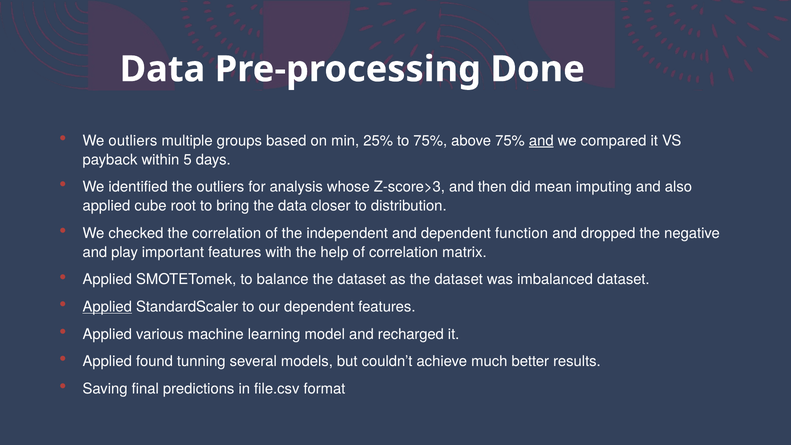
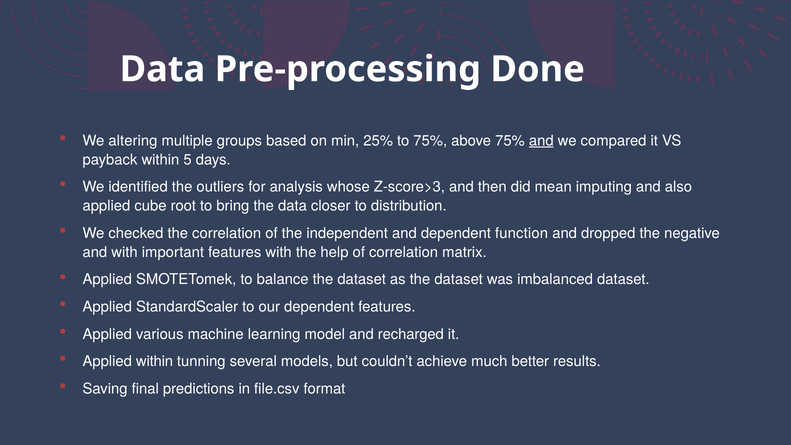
We outliers: outliers -> altering
and play: play -> with
Applied at (107, 307) underline: present -> none
Applied found: found -> within
